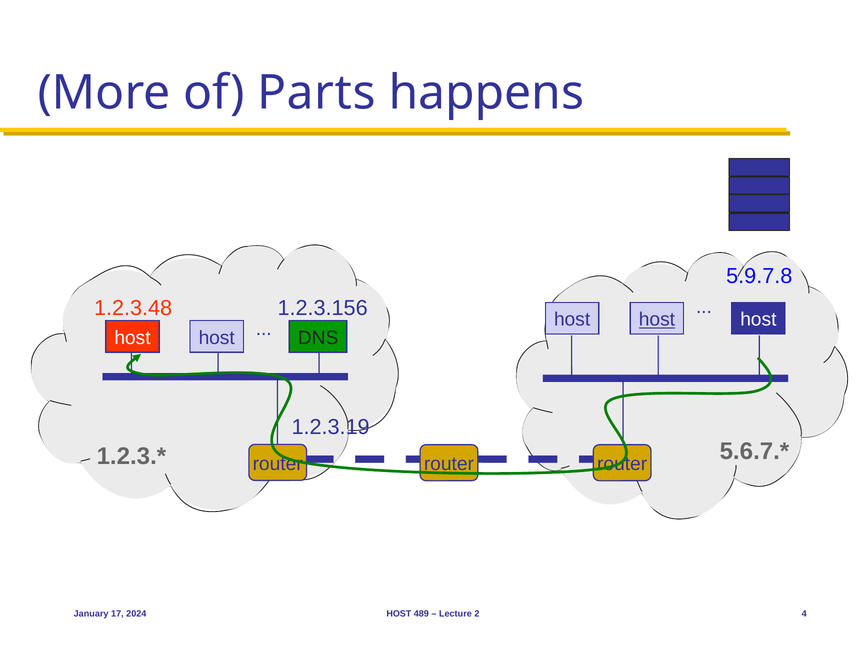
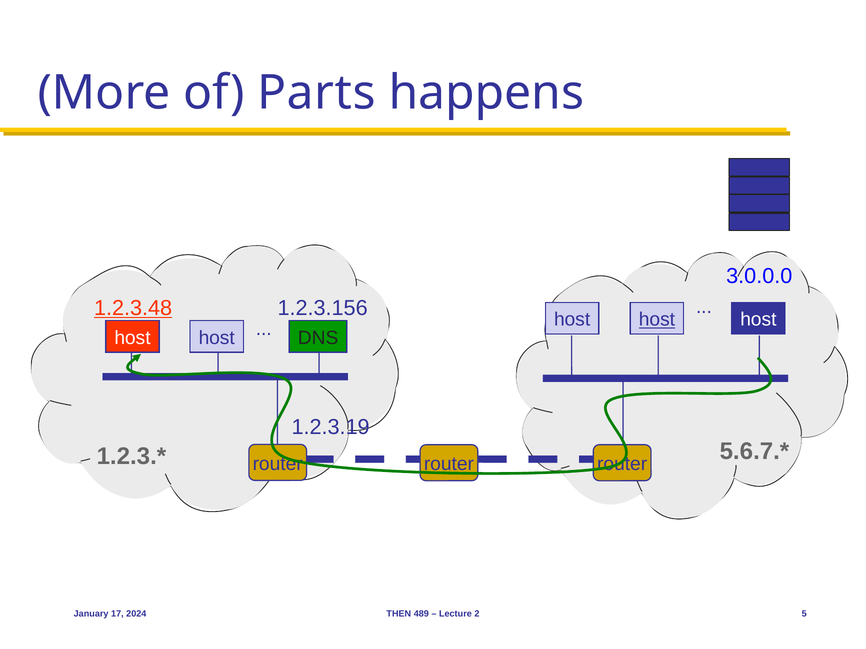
5.9.7.8: 5.9.7.8 -> 3.0.0.0
1.2.3.48 underline: none -> present
HOST at (399, 614): HOST -> THEN
4: 4 -> 5
